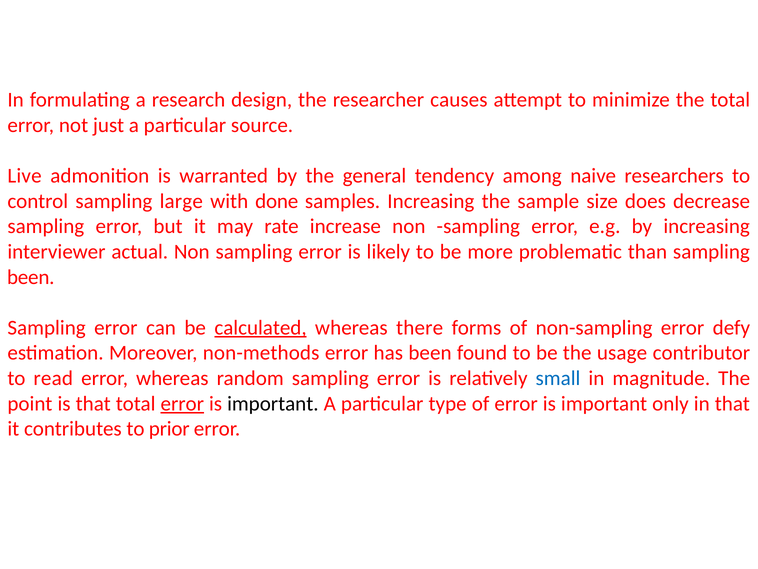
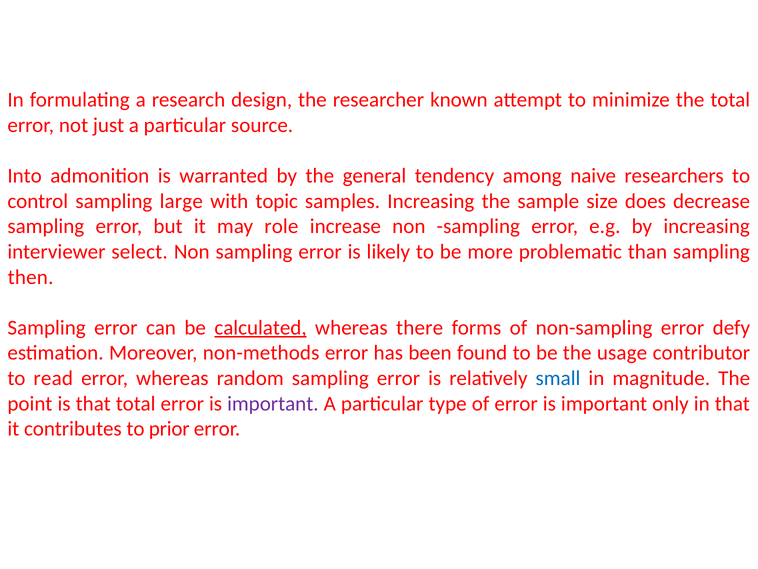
causes: causes -> known
Live: Live -> Into
done: done -> topic
rate: rate -> role
actual: actual -> select
been at (31, 277): been -> then
error at (182, 403) underline: present -> none
important at (273, 403) colour: black -> purple
